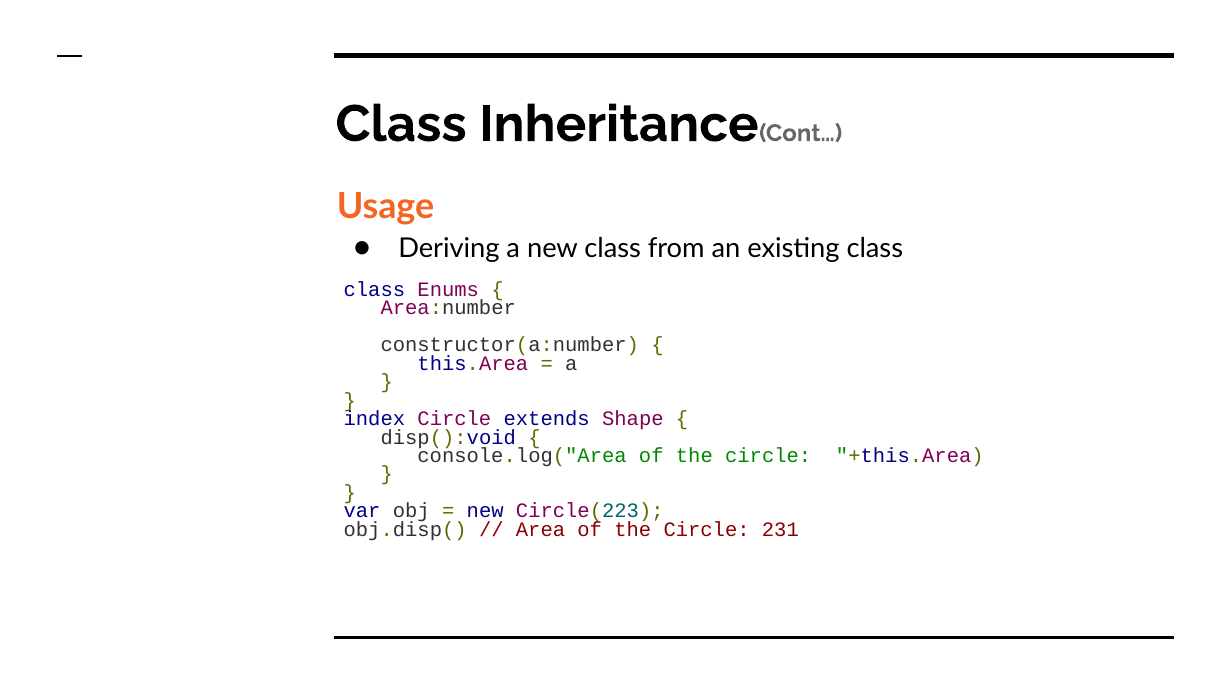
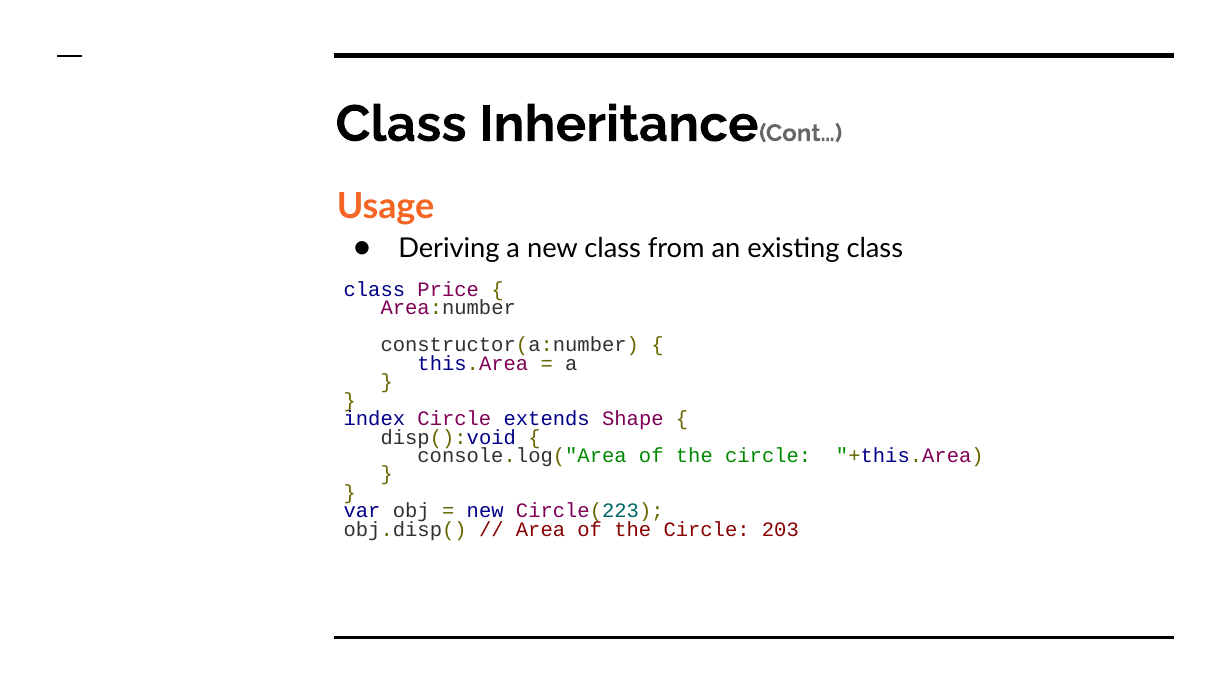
Enums: Enums -> Price
231: 231 -> 203
